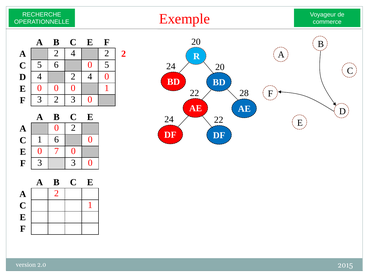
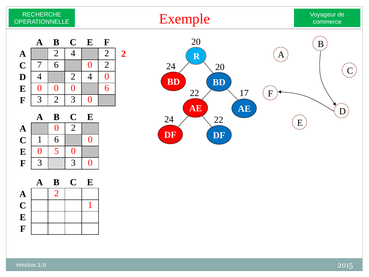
C 5: 5 -> 7
6 0 5: 5 -> 2
0 1: 1 -> 6
28: 28 -> 17
7: 7 -> 5
